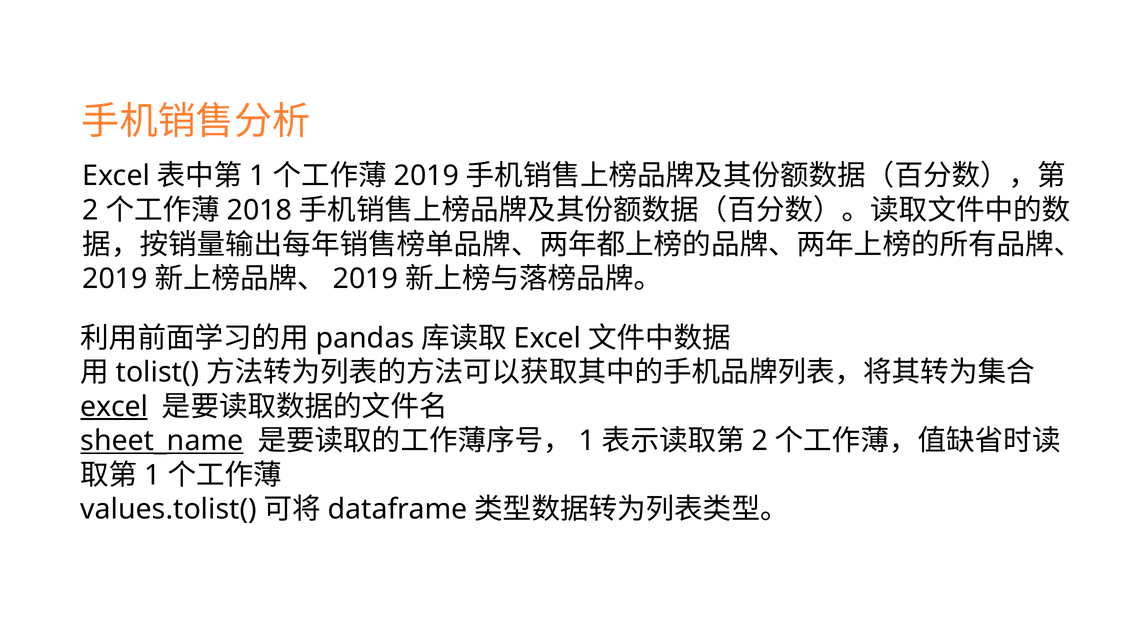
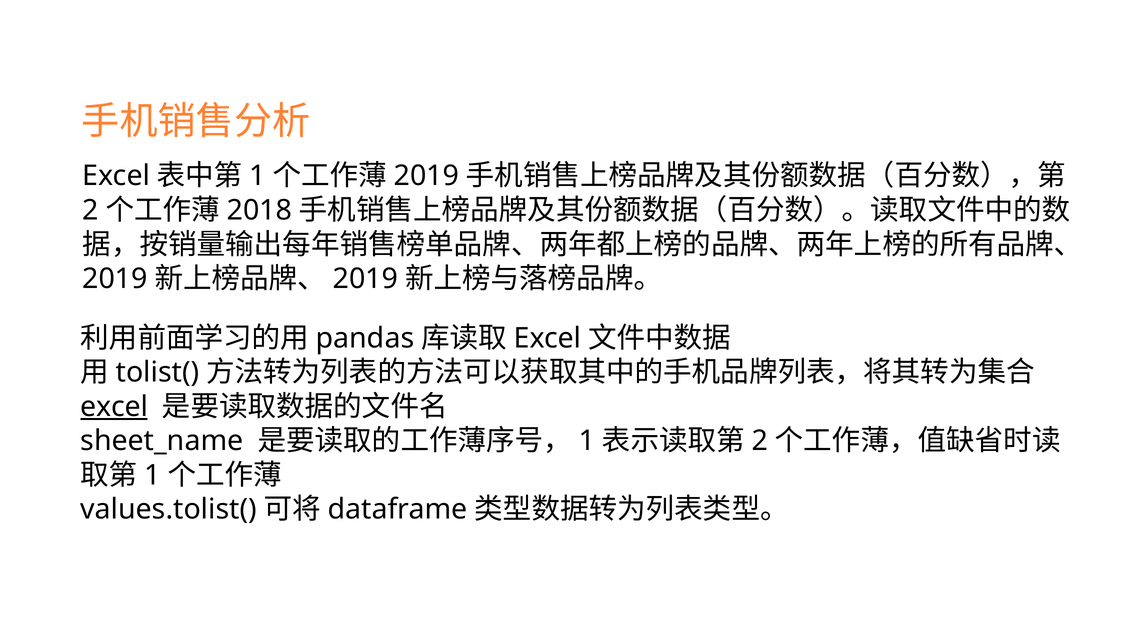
sheet_name underline: present -> none
